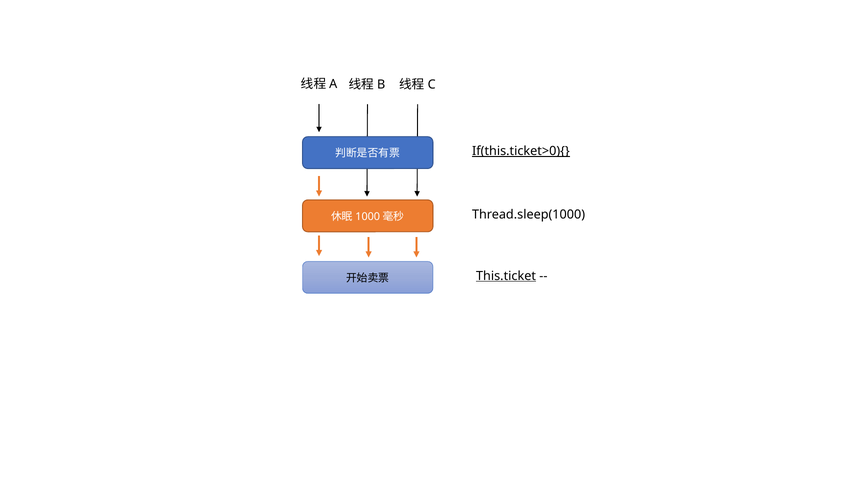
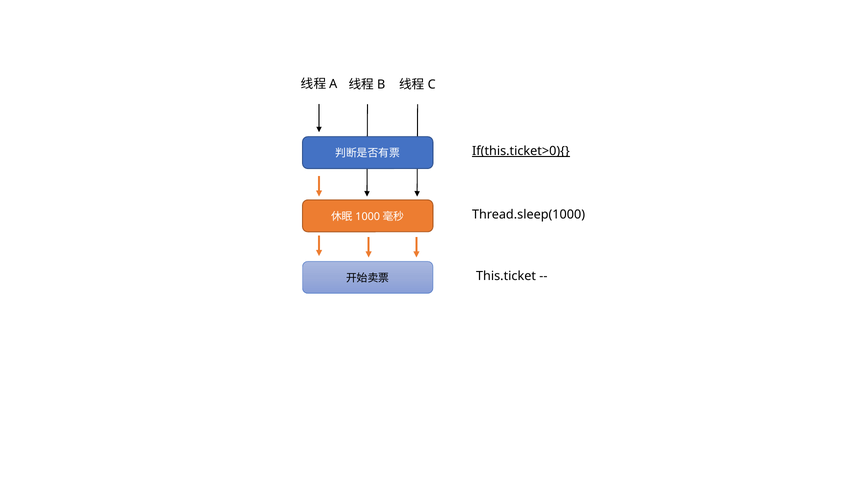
This.ticket underline: present -> none
